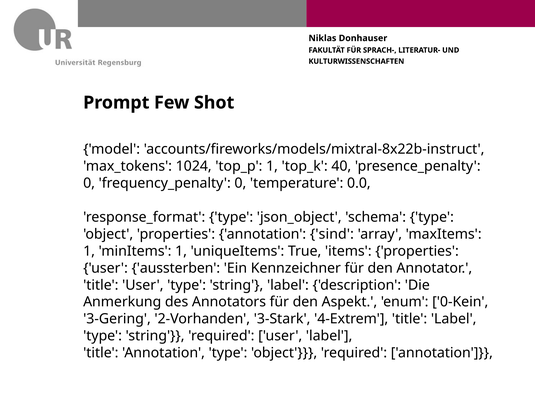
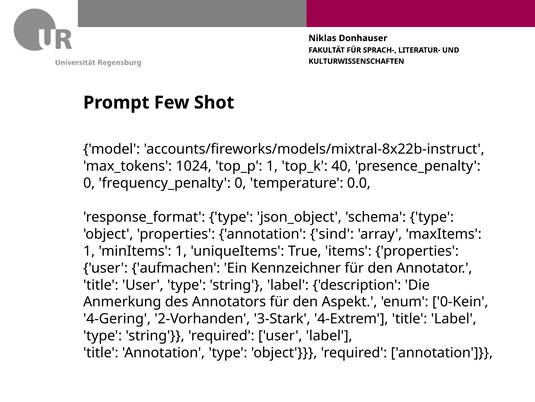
aussterben: aussterben -> aufmachen
3-Gering: 3-Gering -> 4-Gering
